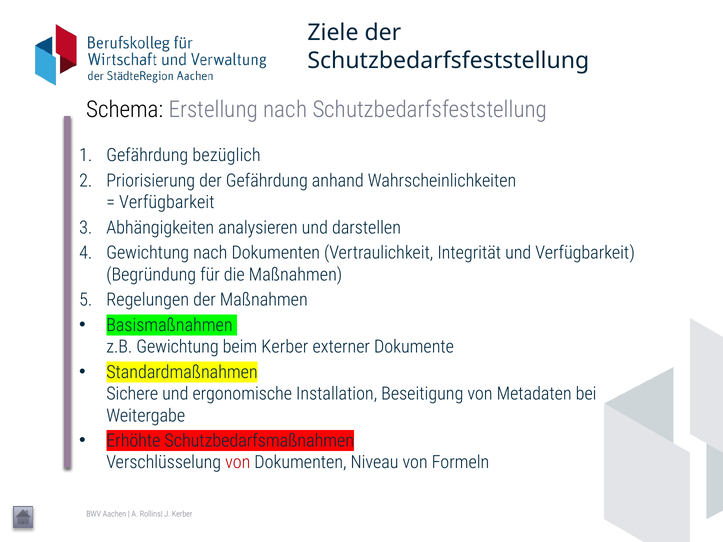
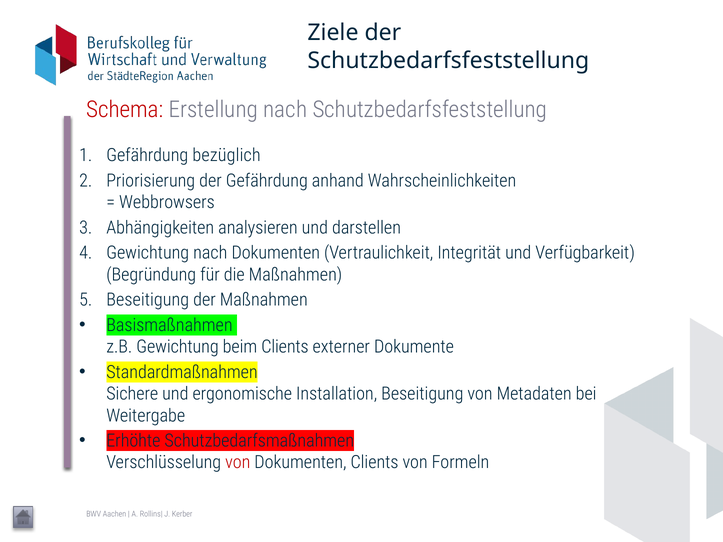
Schema colour: black -> red
Verfügbarkeit at (167, 202): Verfügbarkeit -> Webbrowsers
Regelungen at (148, 300): Regelungen -> Beseitigung
beim Kerber: Kerber -> Clients
Dokumenten Niveau: Niveau -> Clients
